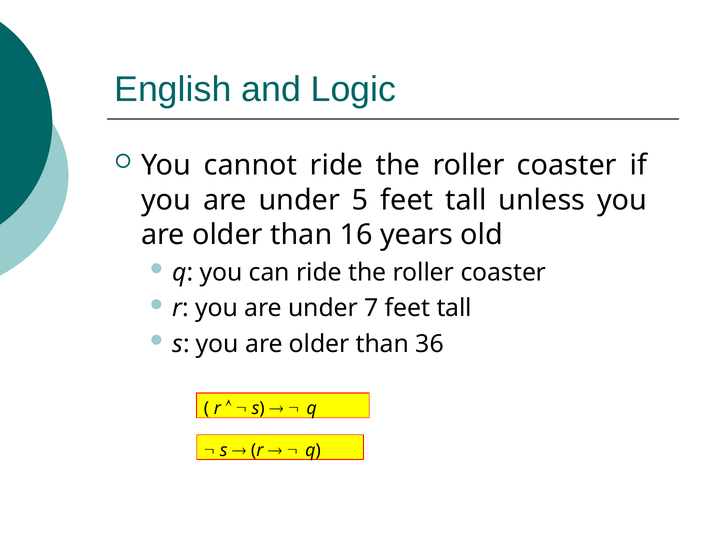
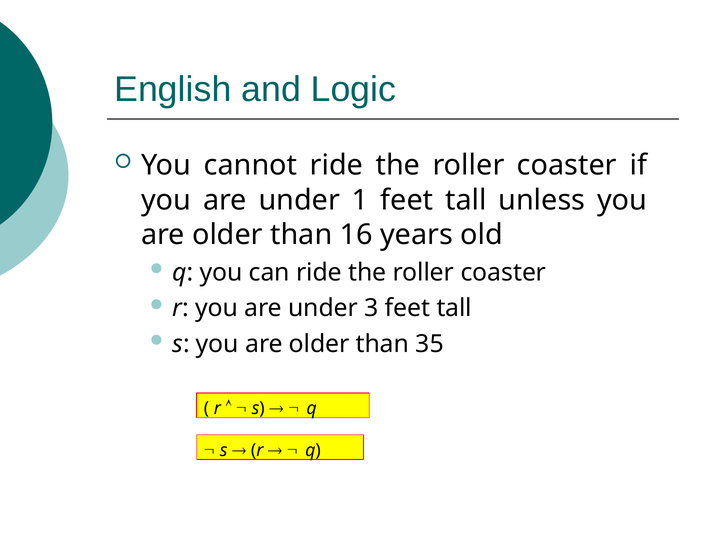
5: 5 -> 1
7: 7 -> 3
36: 36 -> 35
